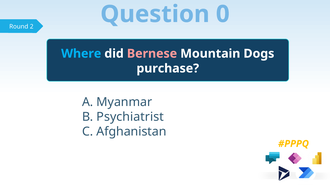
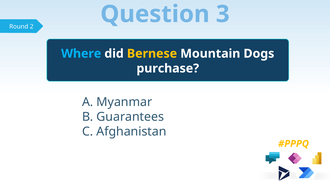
0: 0 -> 3
Bernese colour: pink -> yellow
Psychiatrist: Psychiatrist -> Guarantees
